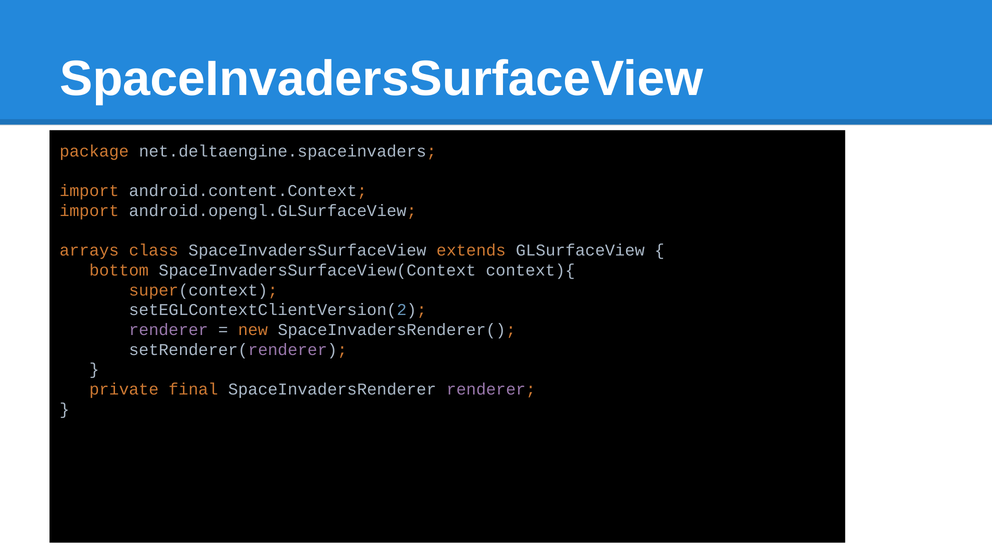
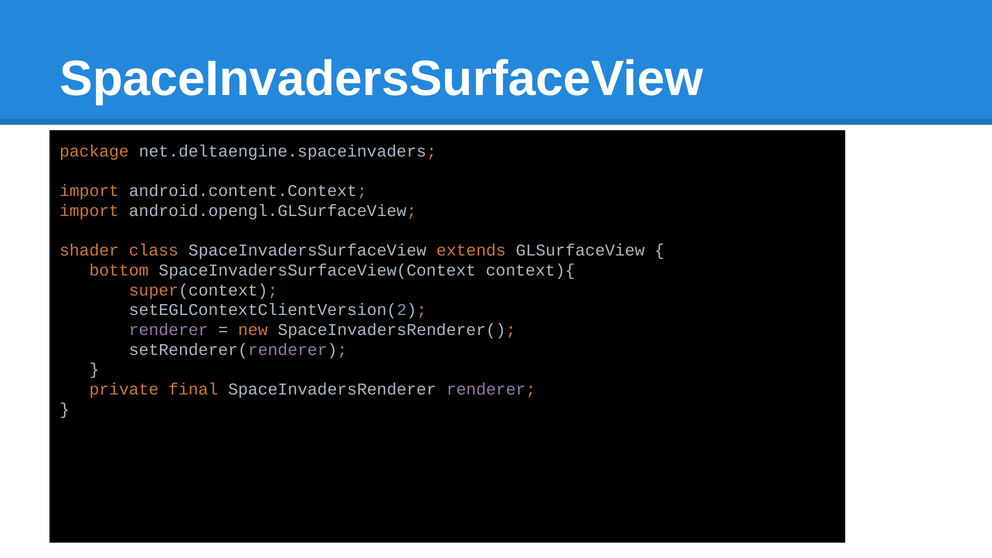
arrays: arrays -> shader
